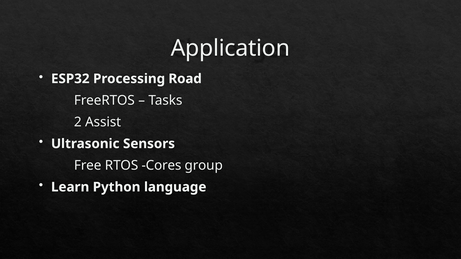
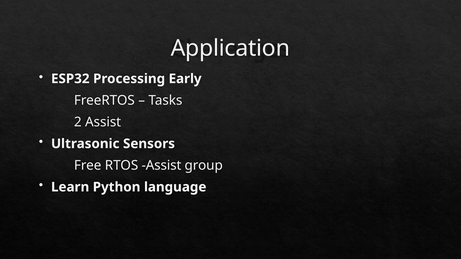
Road: Road -> Early
RTOS Cores: Cores -> Assist
